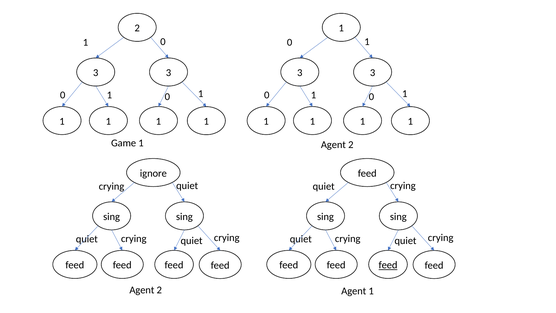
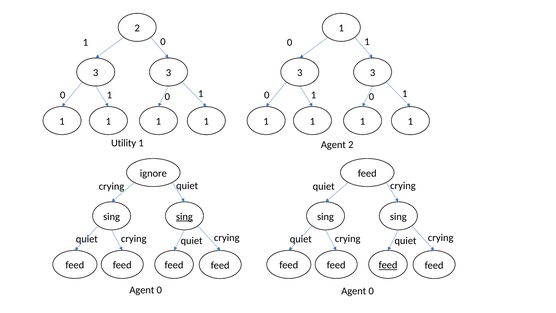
Game: Game -> Utility
sing at (184, 216) underline: none -> present
2 at (159, 290): 2 -> 0
1 at (371, 291): 1 -> 0
